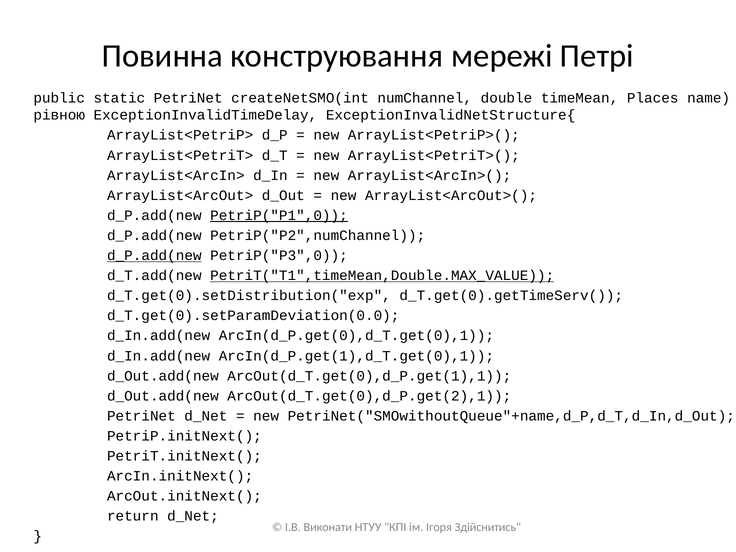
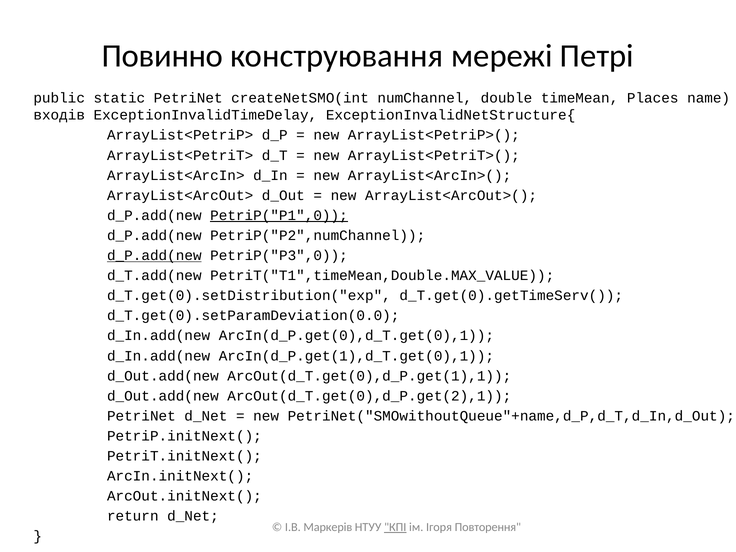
Повинна: Повинна -> Повинно
рівною: рівною -> входів
PetriT("T1",timeMean,Double.MAX_VALUE underline: present -> none
Виконати: Виконати -> Маркерів
КПІ underline: none -> present
Здійснитись: Здійснитись -> Повторення
